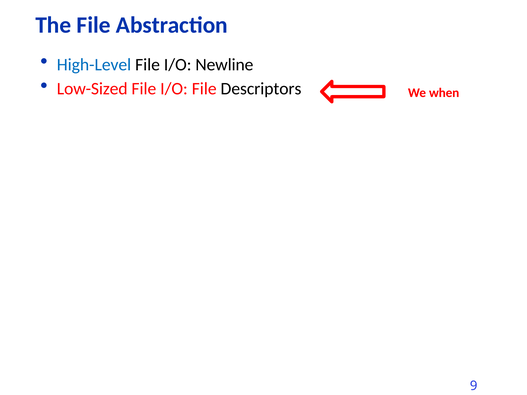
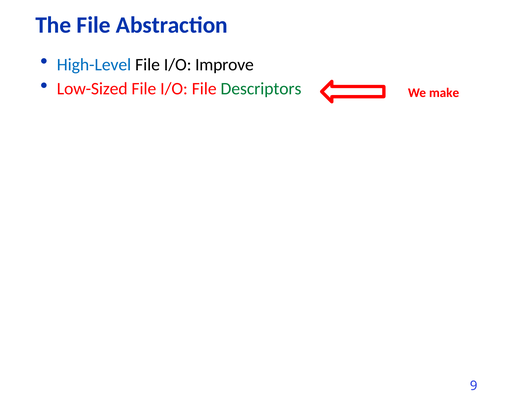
Newline: Newline -> Improve
Descriptors colour: black -> green
when: when -> make
